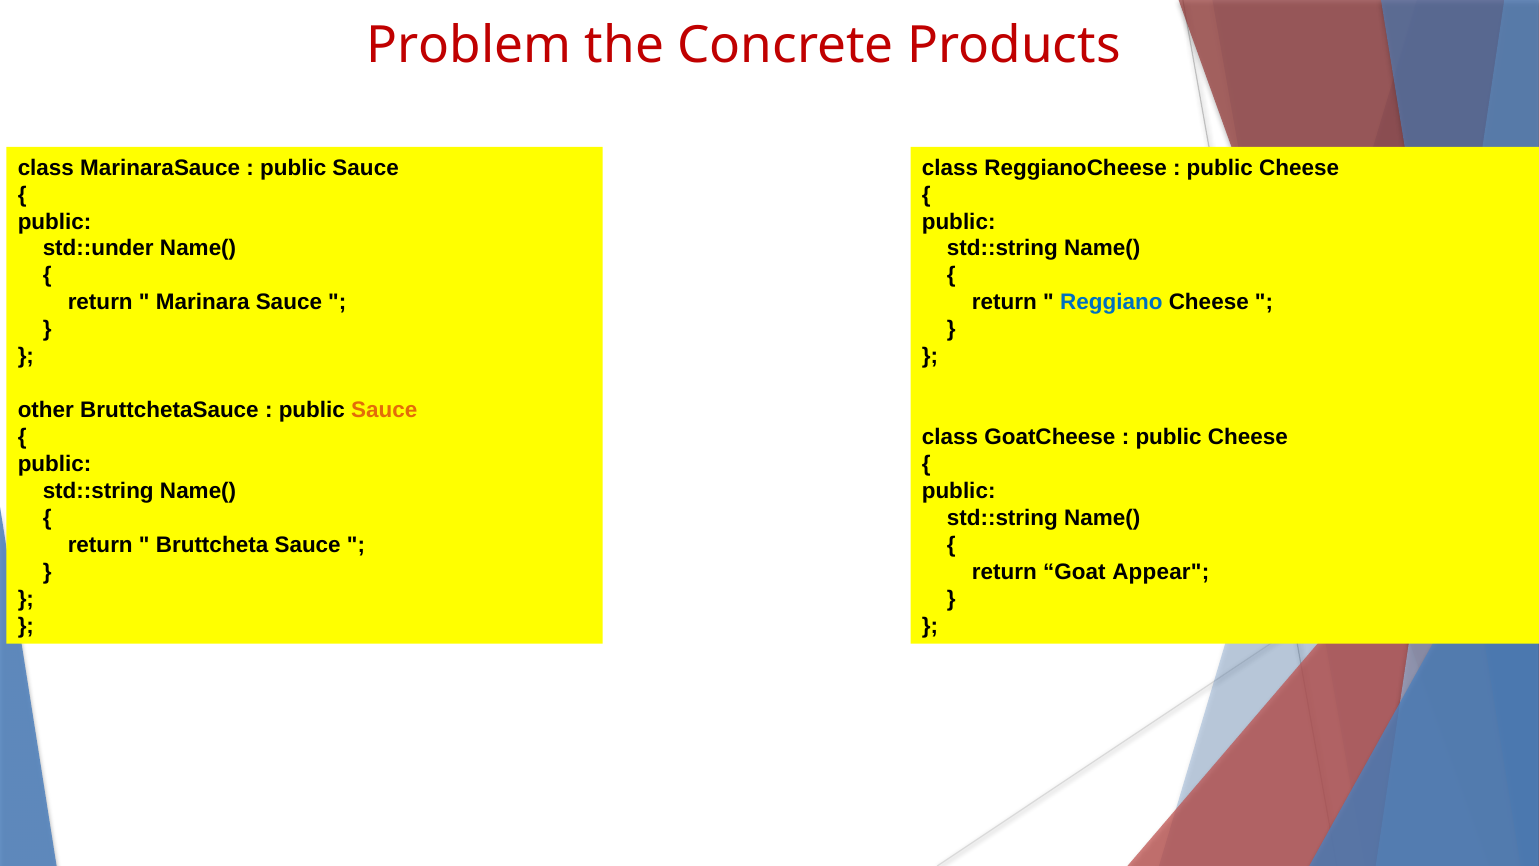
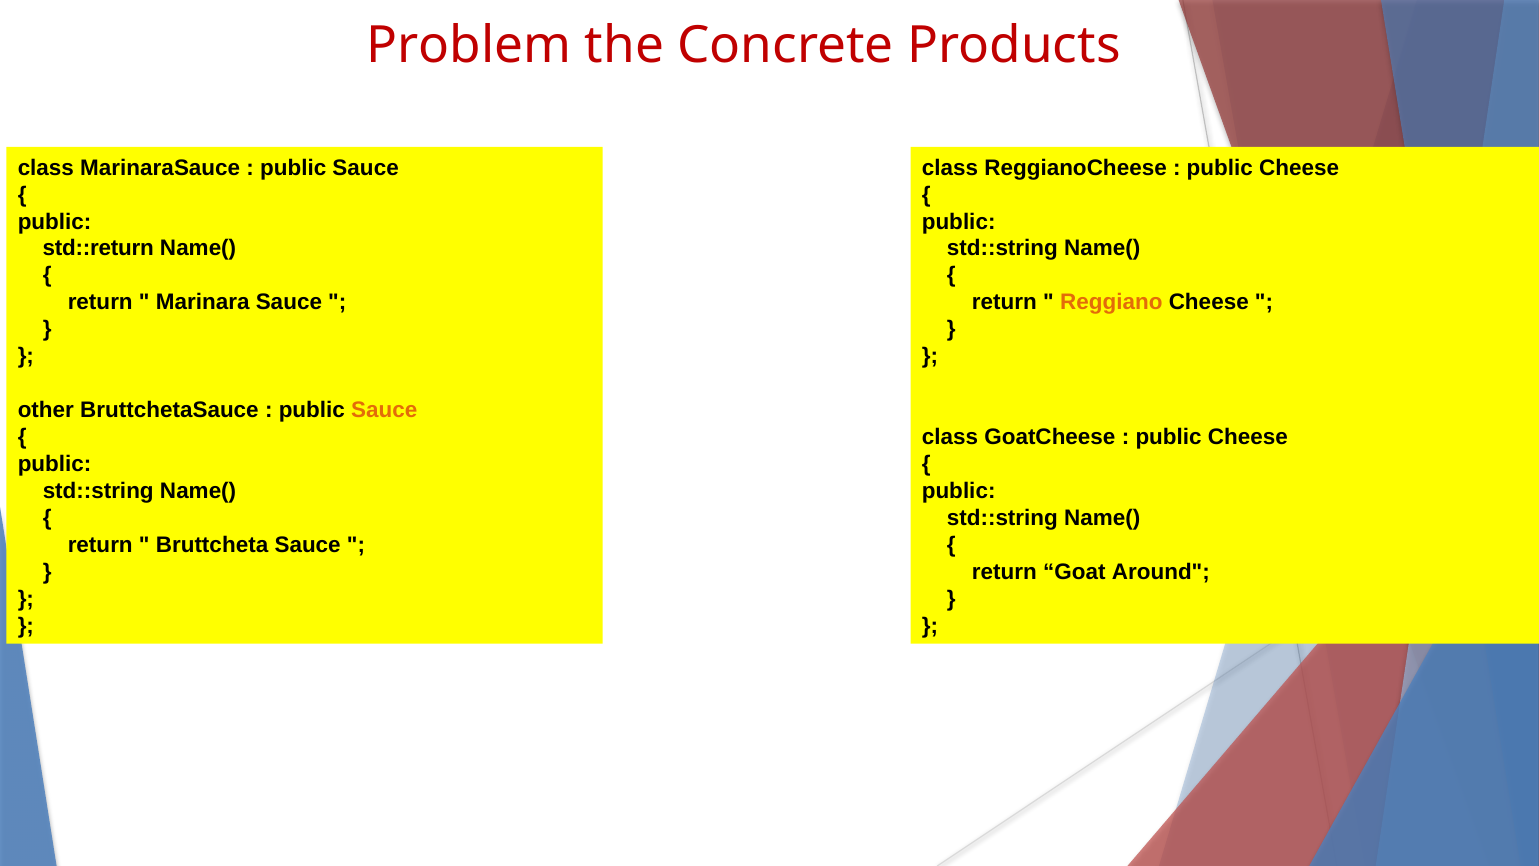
std::under: std::under -> std::return
Reggiano colour: blue -> orange
Appear: Appear -> Around
